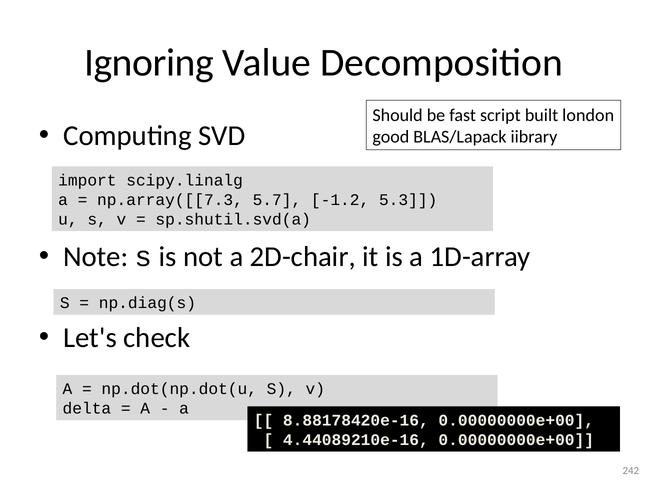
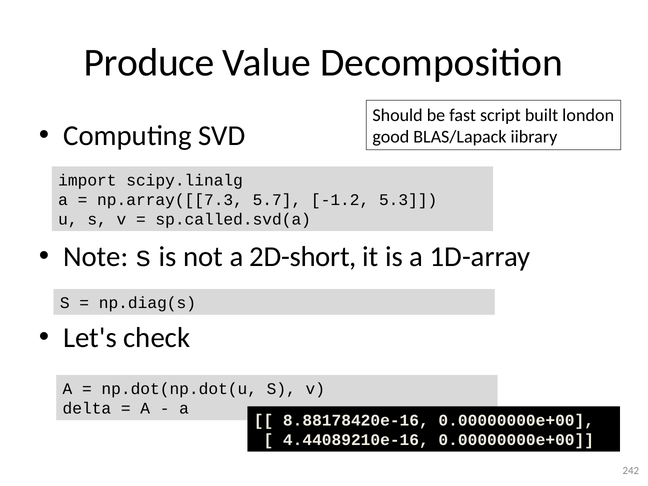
Ignoring: Ignoring -> Produce
sp.shutil.svd(a: sp.shutil.svd(a -> sp.called.svd(a
2D-chair: 2D-chair -> 2D-short
